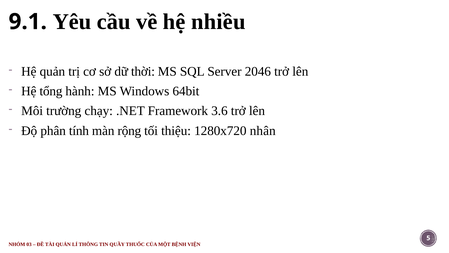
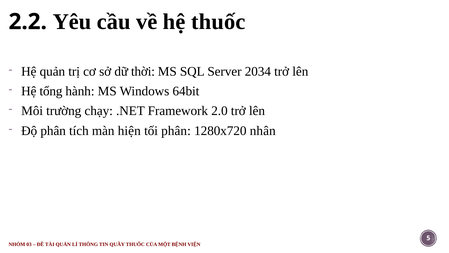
9.1: 9.1 -> 2.2
hệ nhiều: nhiều -> thuốc
2046: 2046 -> 2034
3.6: 3.6 -> 2.0
tính: tính -> tích
rộng: rộng -> hiện
tối thiệu: thiệu -> phân
